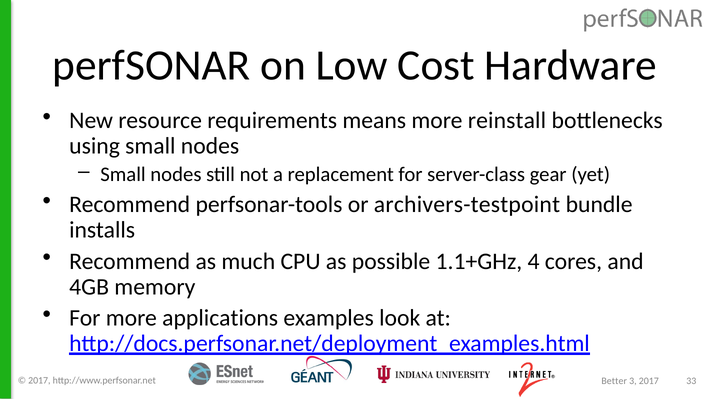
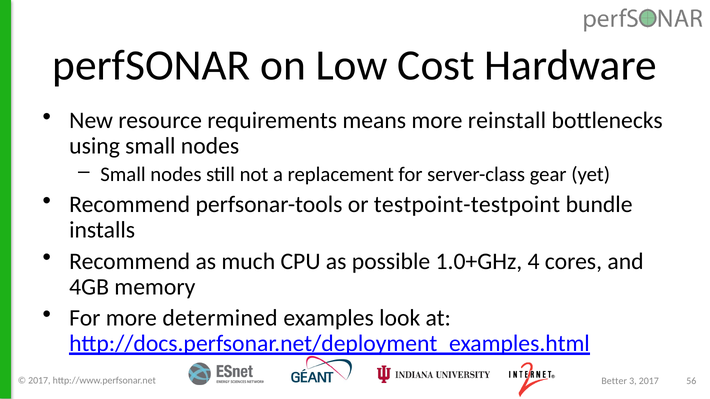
archivers-testpoint: archivers-testpoint -> testpoint-testpoint
1.1+GHz: 1.1+GHz -> 1.0+GHz
applications: applications -> determined
33: 33 -> 56
